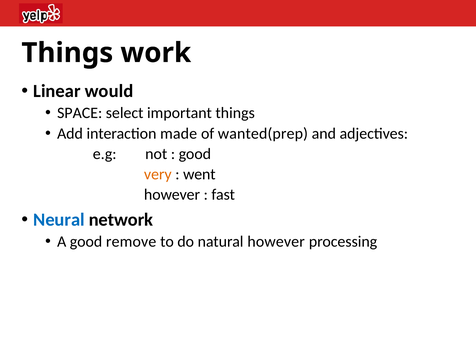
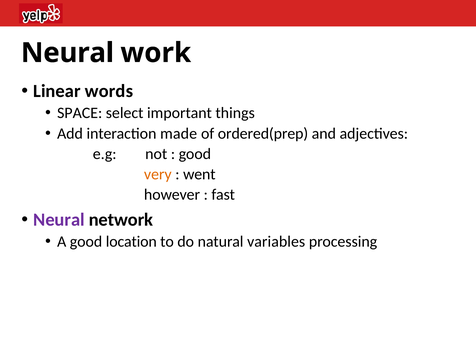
Things at (67, 53): Things -> Neural
would: would -> words
wanted(prep: wanted(prep -> ordered(prep
Neural at (59, 220) colour: blue -> purple
remove: remove -> location
natural however: however -> variables
